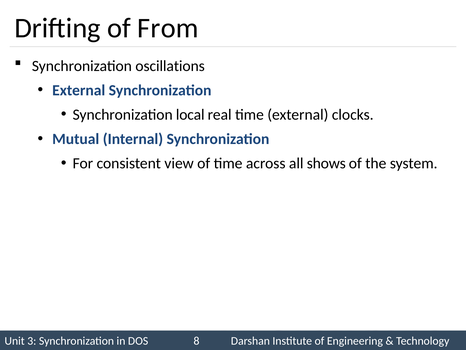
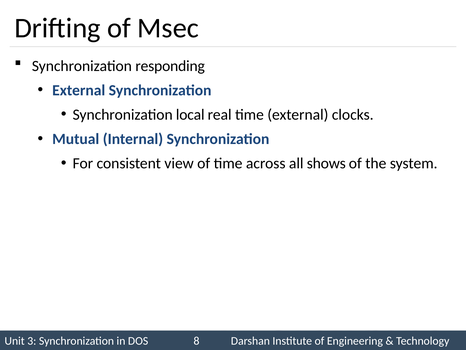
From: From -> Msec
oscillations: oscillations -> responding
